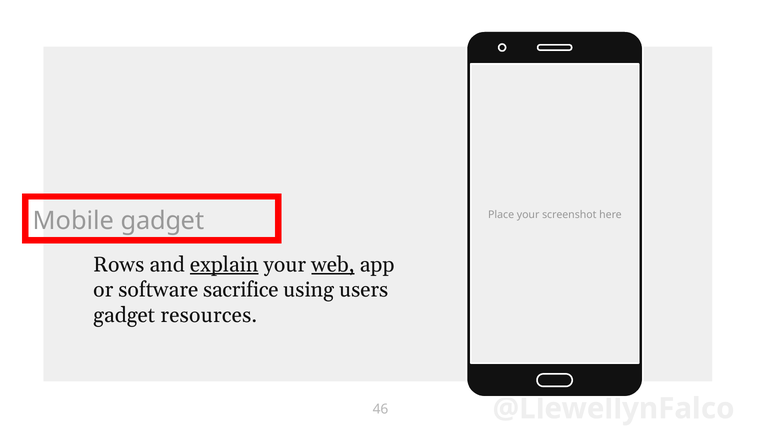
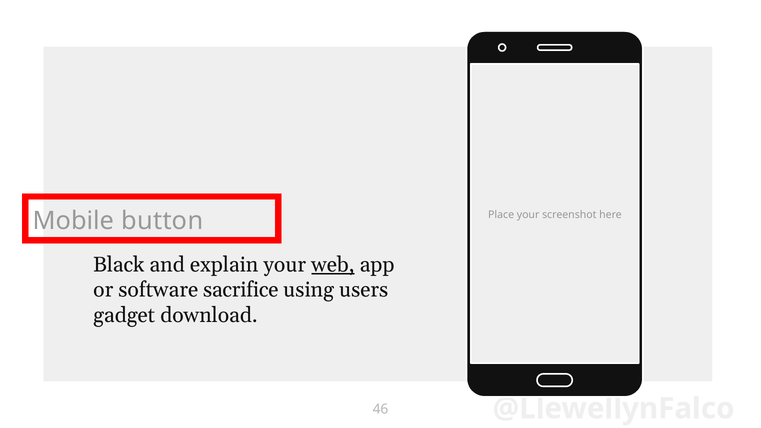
Mobile gadget: gadget -> button
Rows: Rows -> Black
explain underline: present -> none
resources: resources -> download
